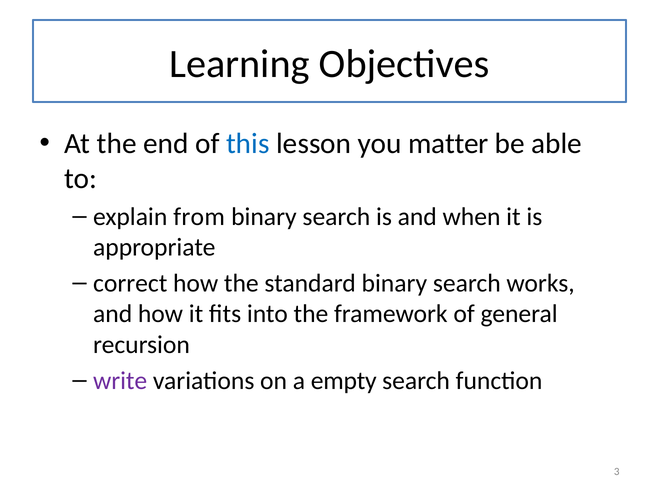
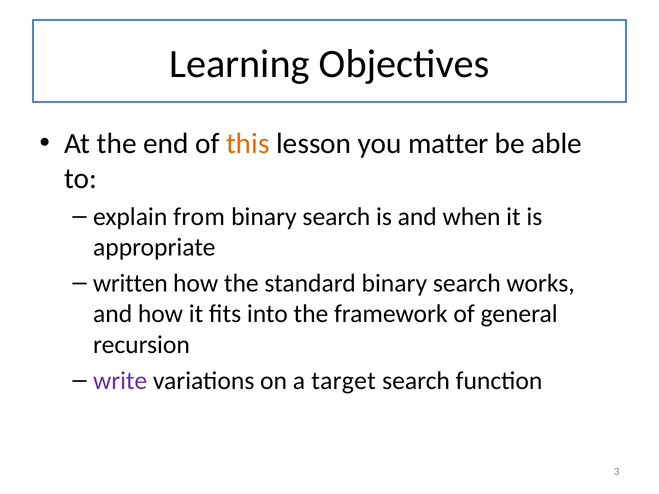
this colour: blue -> orange
correct: correct -> written
empty: empty -> target
